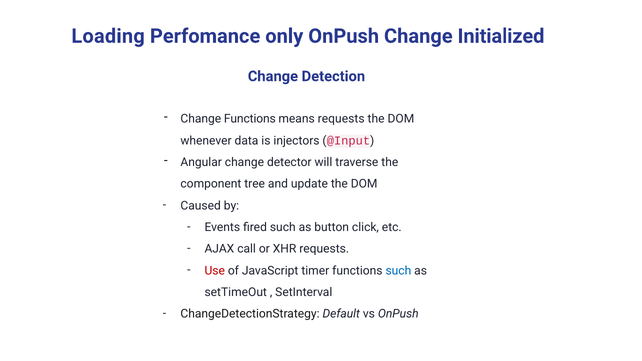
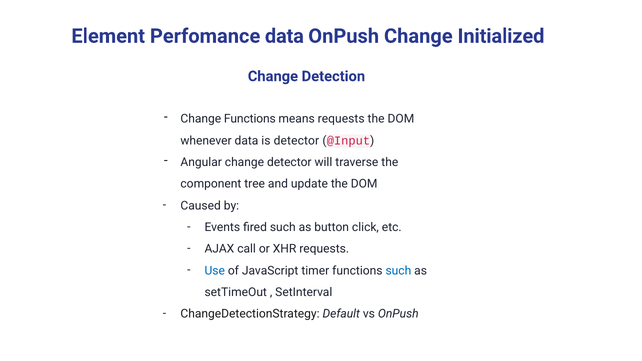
Loading: Loading -> Element
Perfomance only: only -> data
is injectors: injectors -> detector
Use colour: red -> blue
